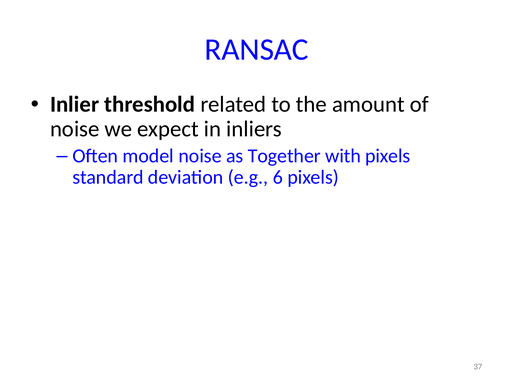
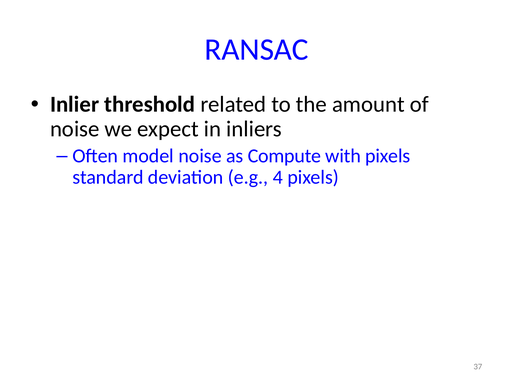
Together: Together -> Compute
6: 6 -> 4
